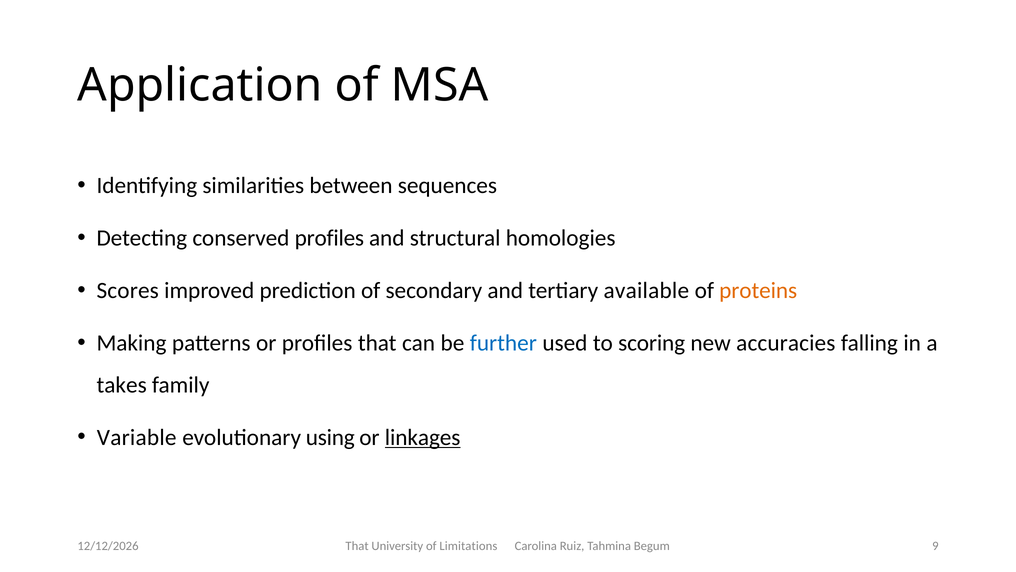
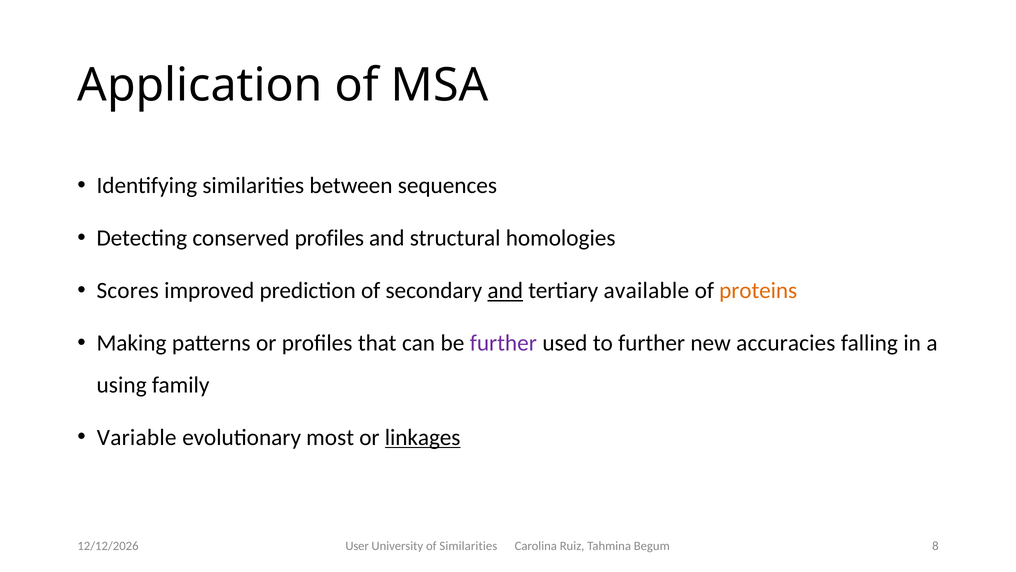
and at (505, 290) underline: none -> present
further at (503, 343) colour: blue -> purple
to scoring: scoring -> further
takes: takes -> using
using: using -> most
That at (357, 546): That -> User
of Limitations: Limitations -> Similarities
9: 9 -> 8
